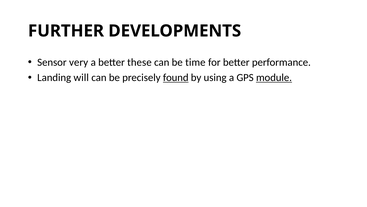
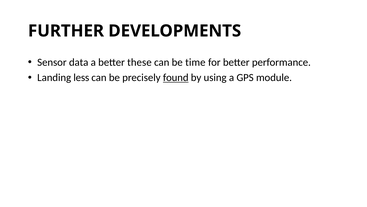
very: very -> data
will: will -> less
module underline: present -> none
